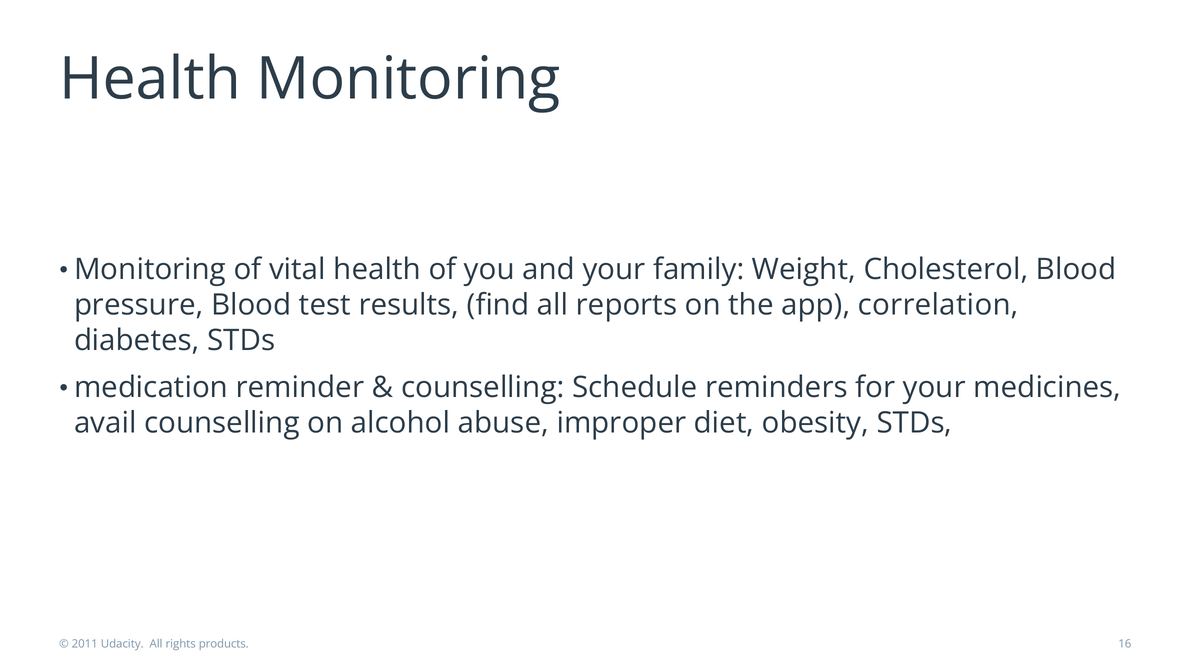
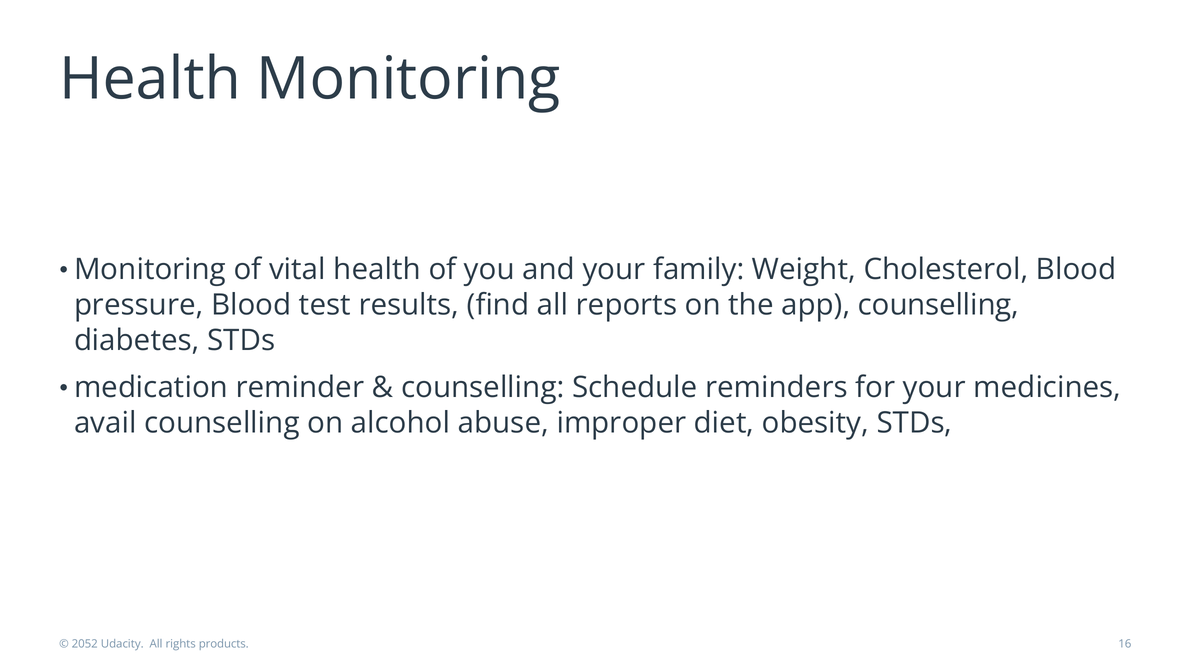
app correlation: correlation -> counselling
2011: 2011 -> 2052
